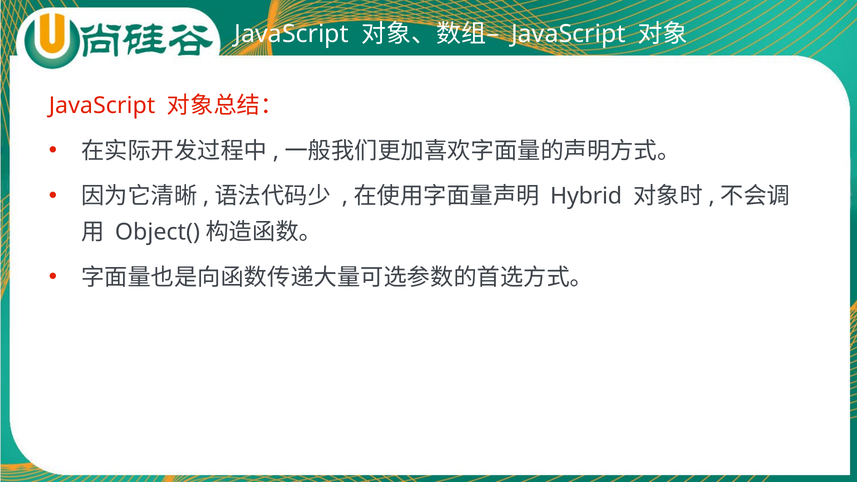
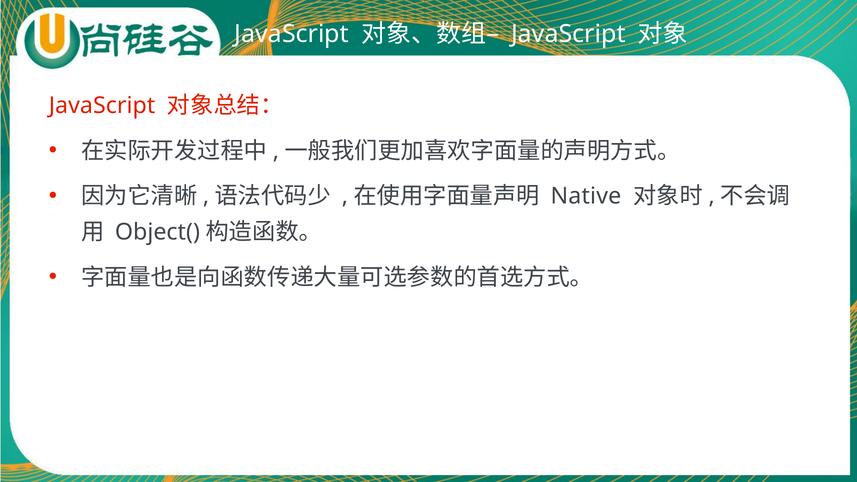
Hybrid: Hybrid -> Native
